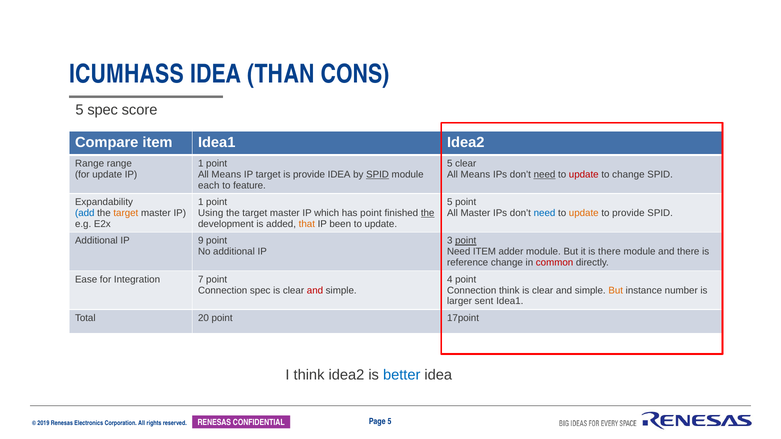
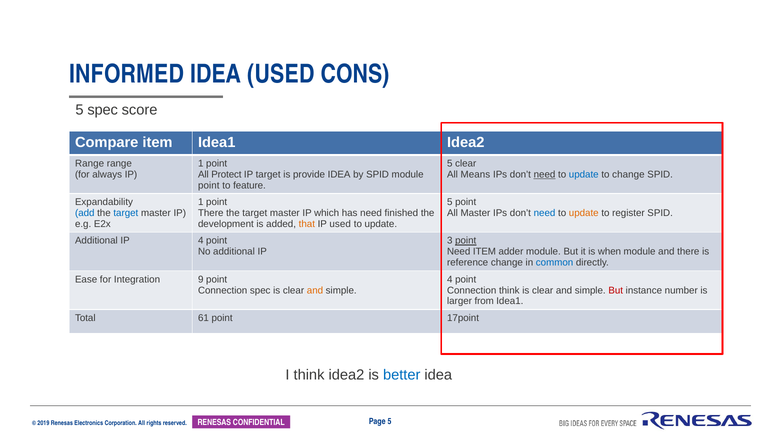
ICUMHASS: ICUMHASS -> INFORMED
IDEA THAN: THAN -> USED
for update: update -> always
Means at (226, 175): Means -> Protect
SPID at (378, 175) underline: present -> none
update at (584, 175) colour: red -> blue
each at (209, 185): each -> point
target at (126, 213) colour: orange -> blue
Using at (211, 213): Using -> There
has point: point -> need
the at (428, 213) underline: present -> none
to provide: provide -> register
IP been: been -> used
IP 9: 9 -> 4
is there: there -> when
common colour: red -> blue
7: 7 -> 9
and at (315, 291) colour: red -> orange
But at (616, 291) colour: orange -> red
sent: sent -> from
20: 20 -> 61
